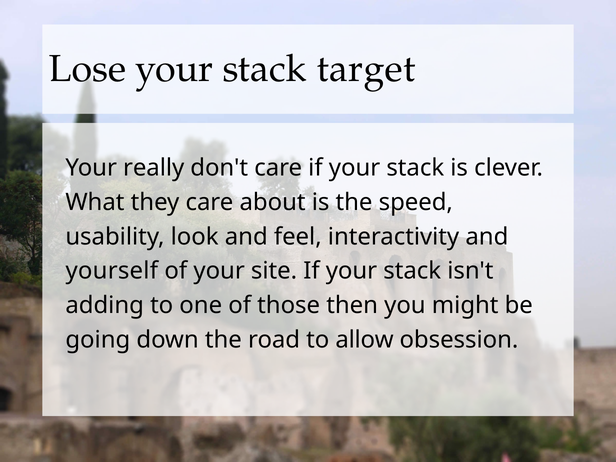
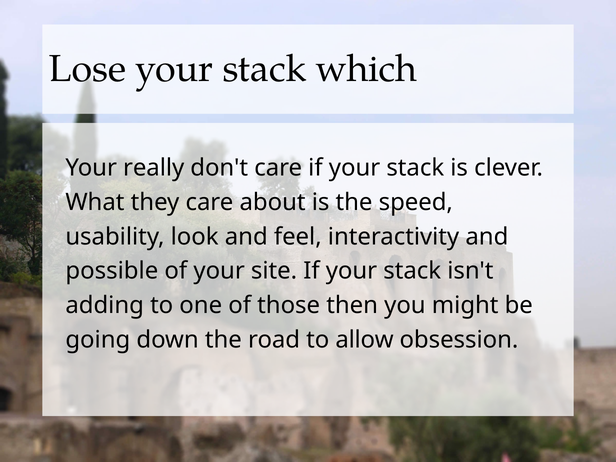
target: target -> which
yourself: yourself -> possible
